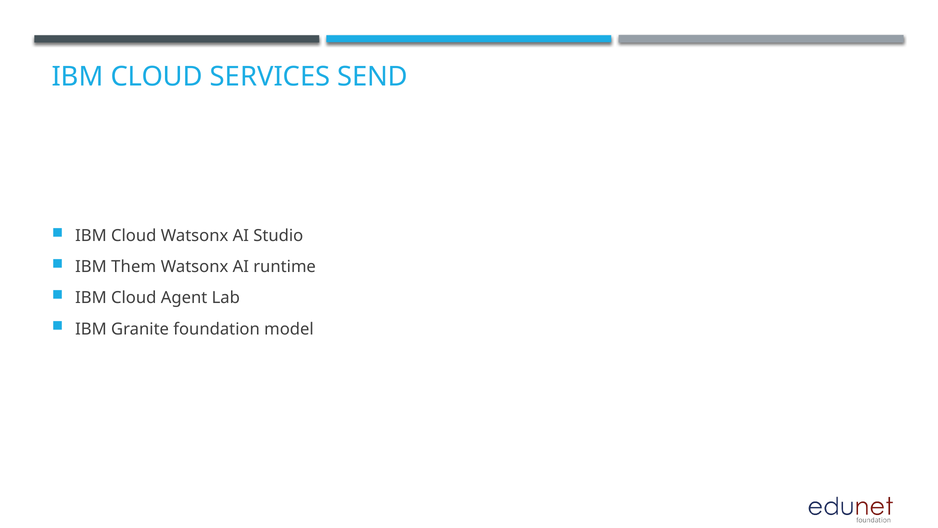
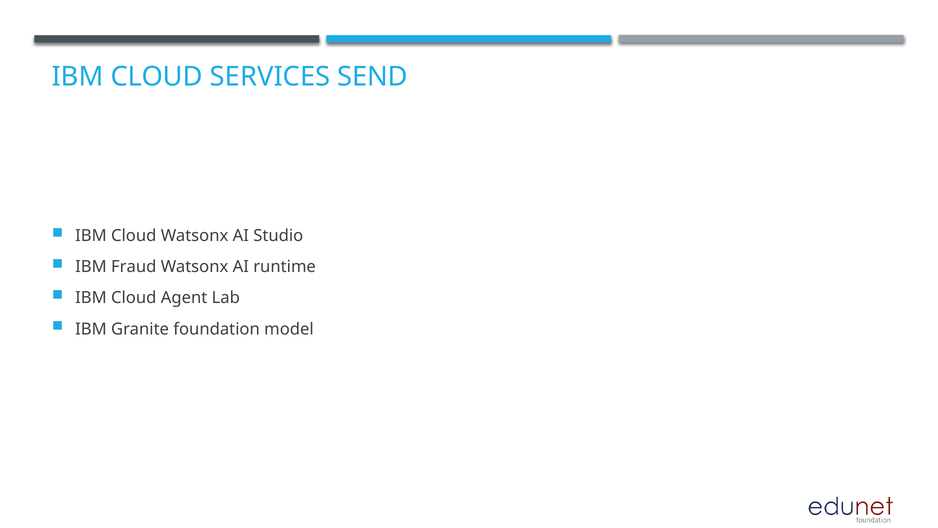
Them: Them -> Fraud
